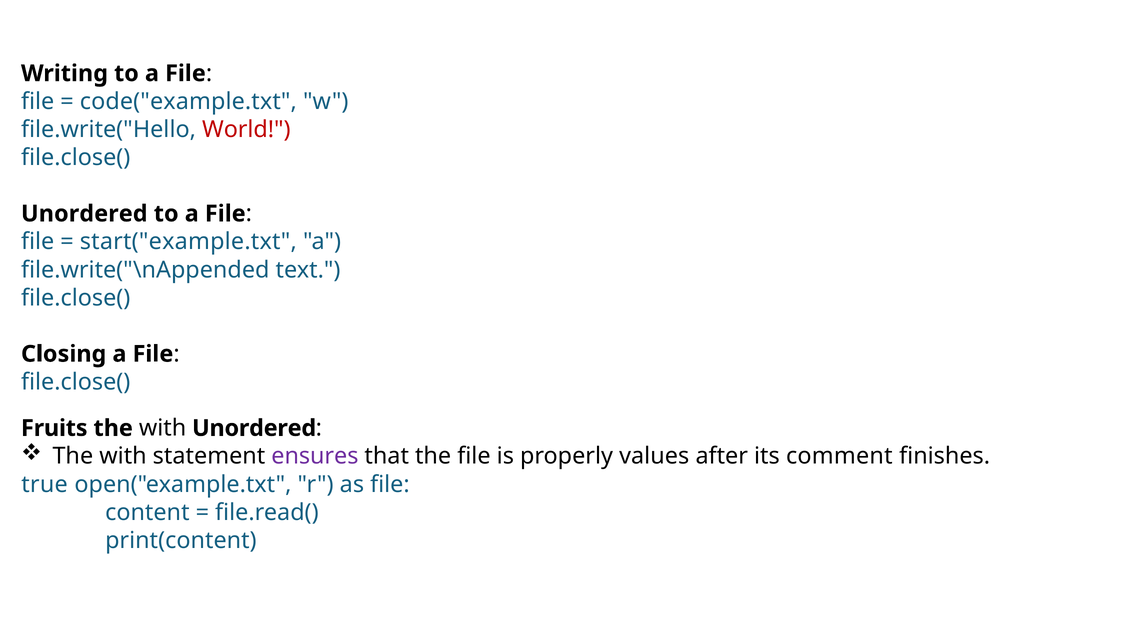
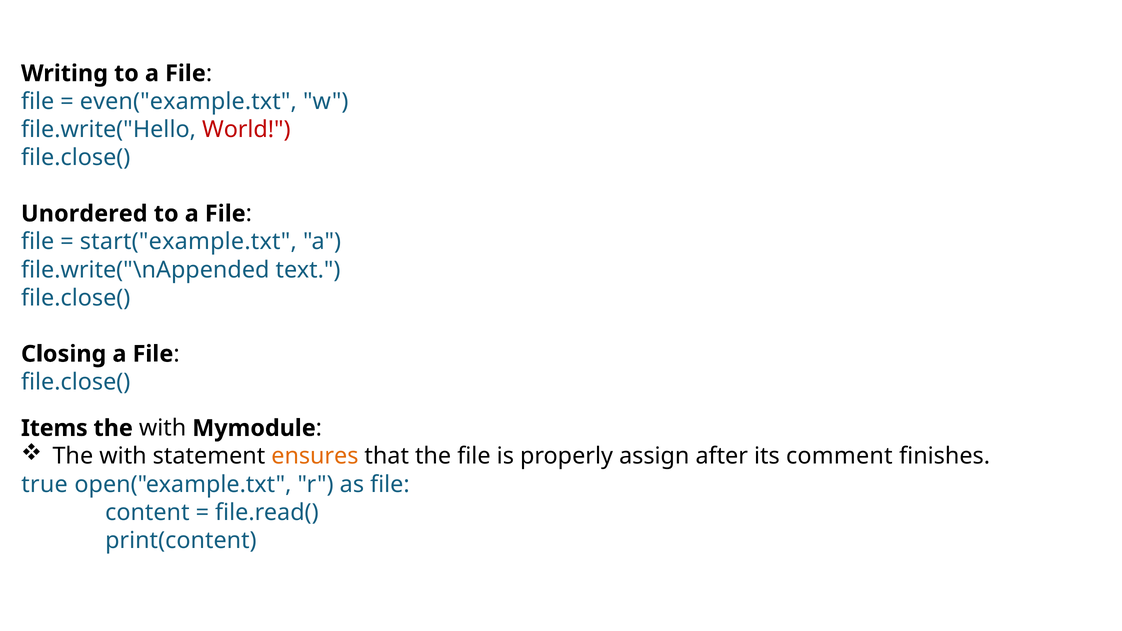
code("example.txt: code("example.txt -> even("example.txt
Fruits: Fruits -> Items
with Unordered: Unordered -> Mymodule
ensures colour: purple -> orange
values: values -> assign
